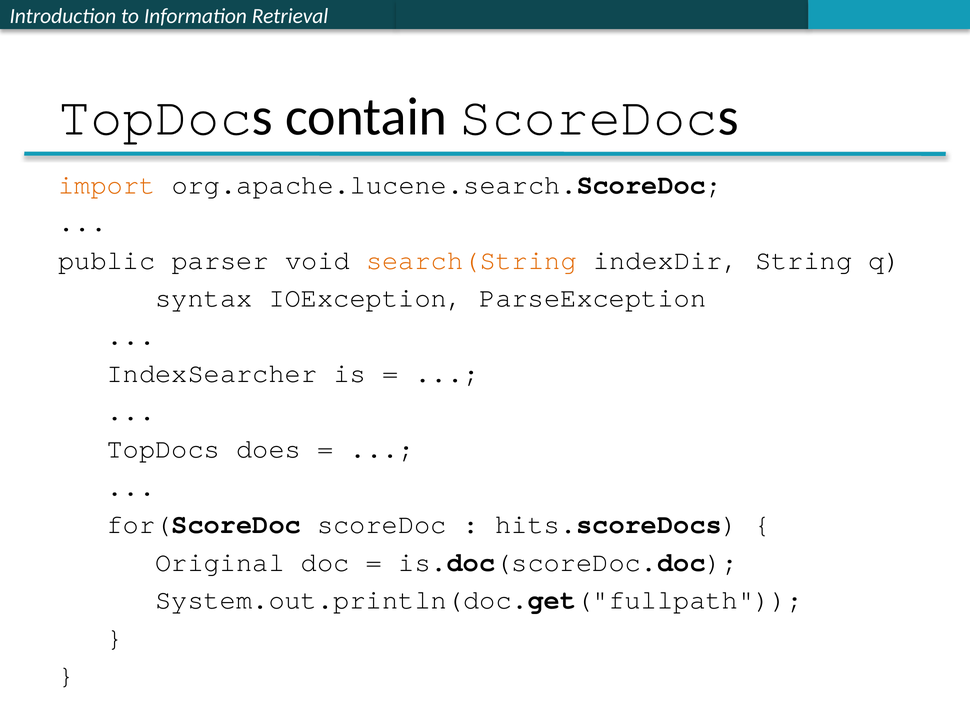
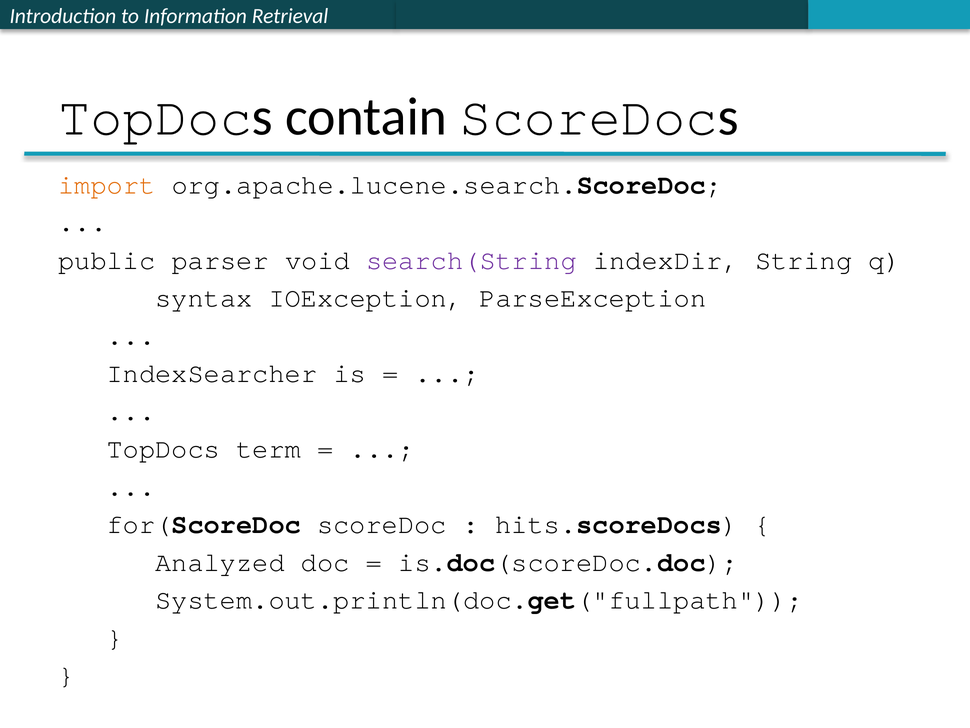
search(String colour: orange -> purple
does: does -> term
Original: Original -> Analyzed
